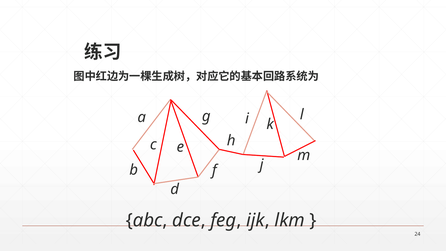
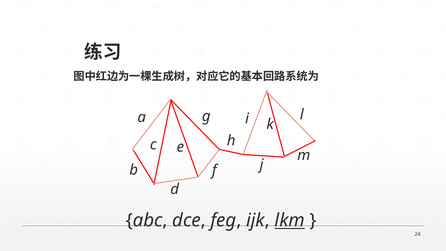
lkm underline: none -> present
